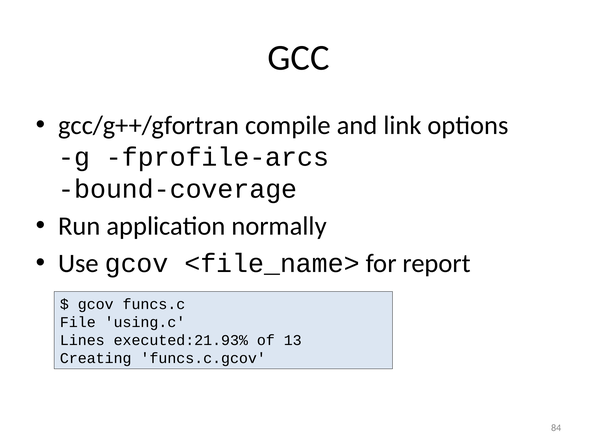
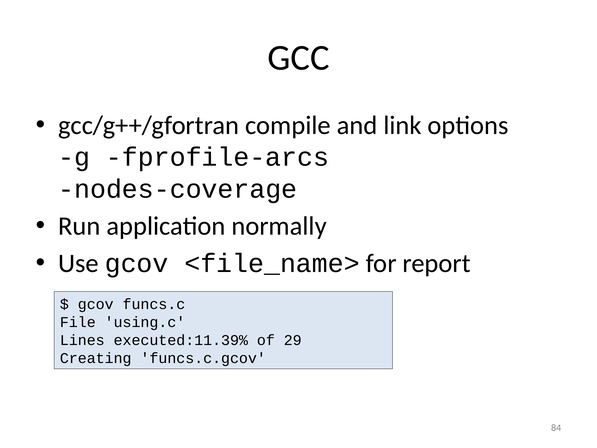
bound-coverage: bound-coverage -> nodes-coverage
executed:21.93%: executed:21.93% -> executed:11.39%
13: 13 -> 29
